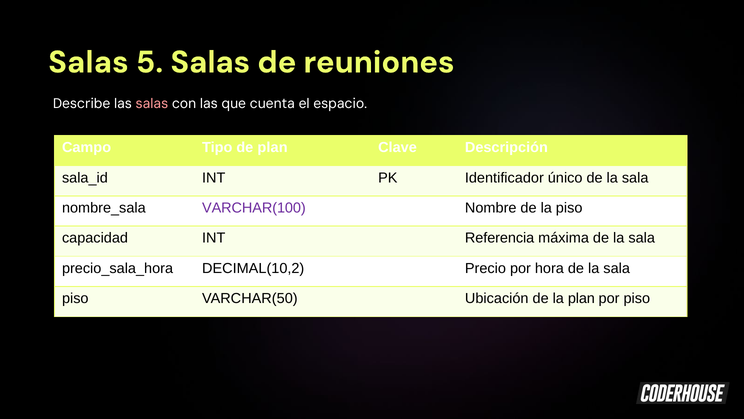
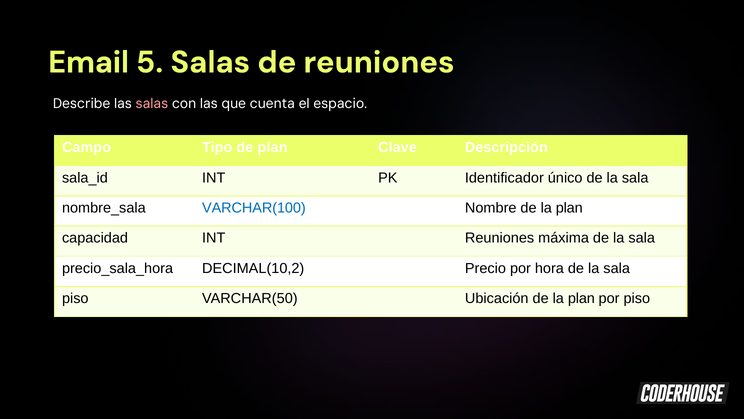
Salas at (88, 62): Salas -> Email
VARCHAR(100 colour: purple -> blue
Nombre de la piso: piso -> plan
INT Referencia: Referencia -> Reuniones
